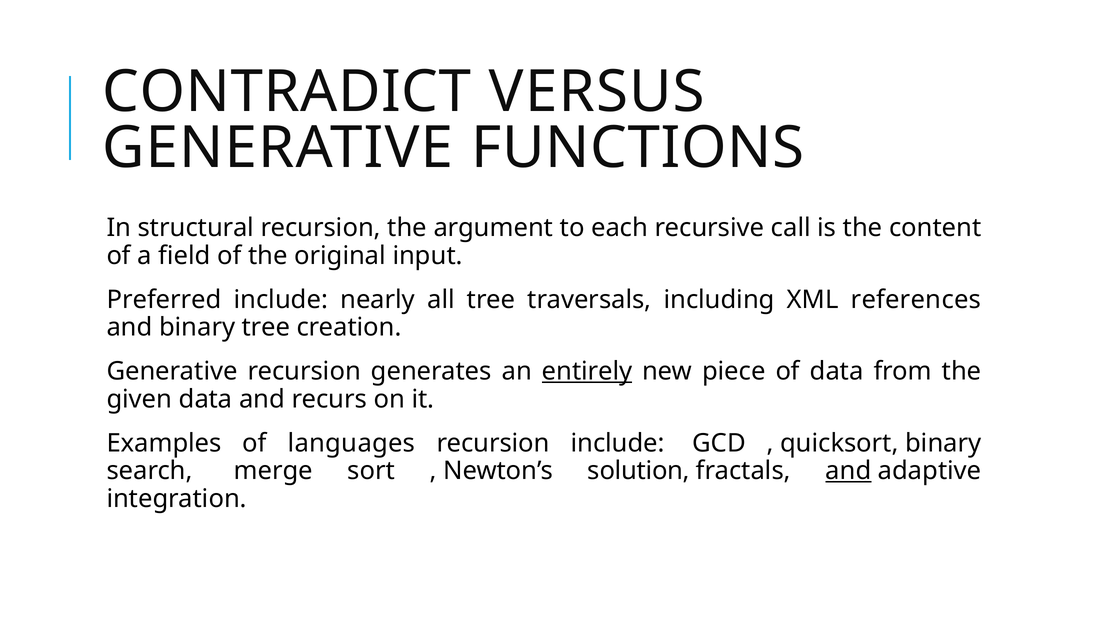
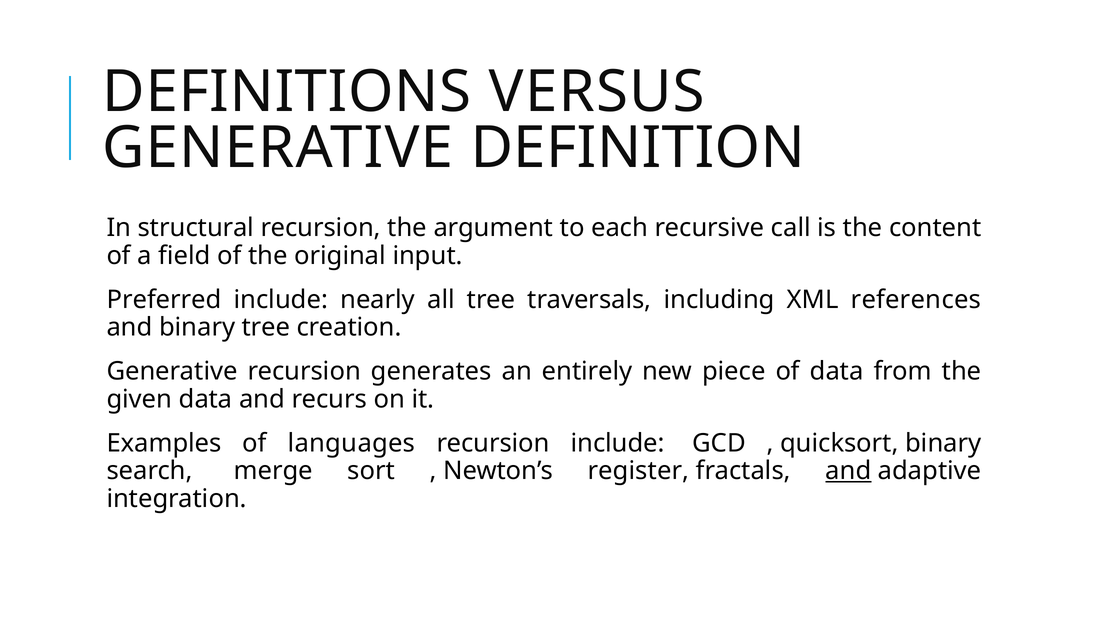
CONTRADICT: CONTRADICT -> DEFINITIONS
FUNCTIONS: FUNCTIONS -> DEFINITION
entirely underline: present -> none
solution: solution -> register
